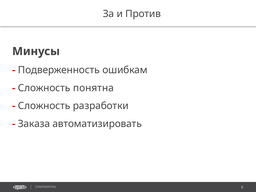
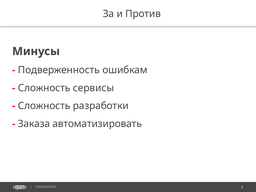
понятна: понятна -> сервисы
